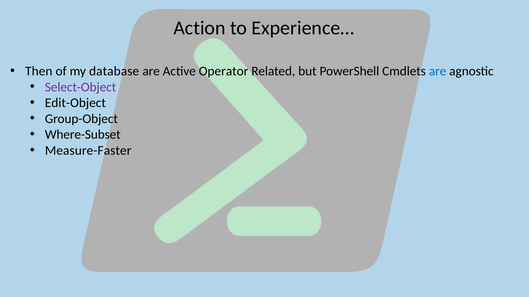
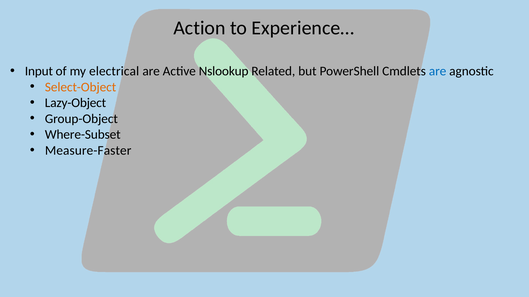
Then: Then -> Input
database: database -> electrical
Operator: Operator -> Nslookup
Select-Object colour: purple -> orange
Edit-Object: Edit-Object -> Lazy-Object
